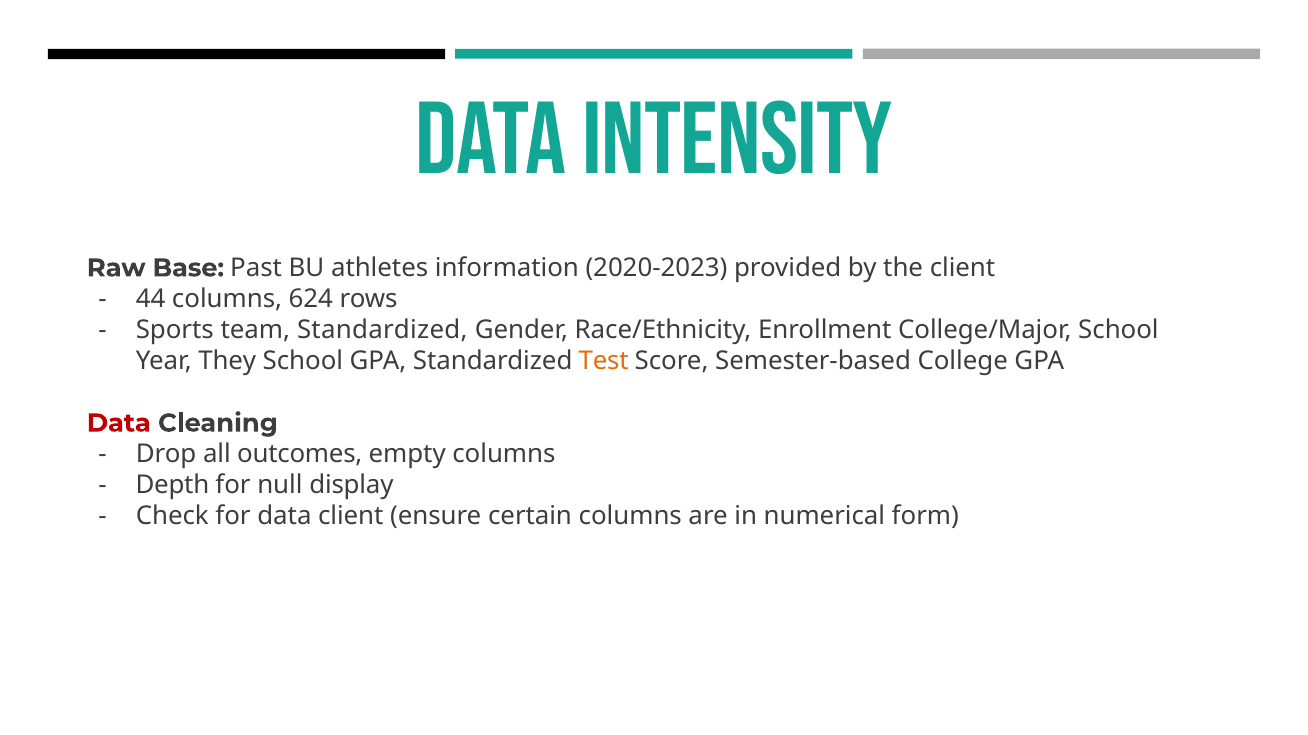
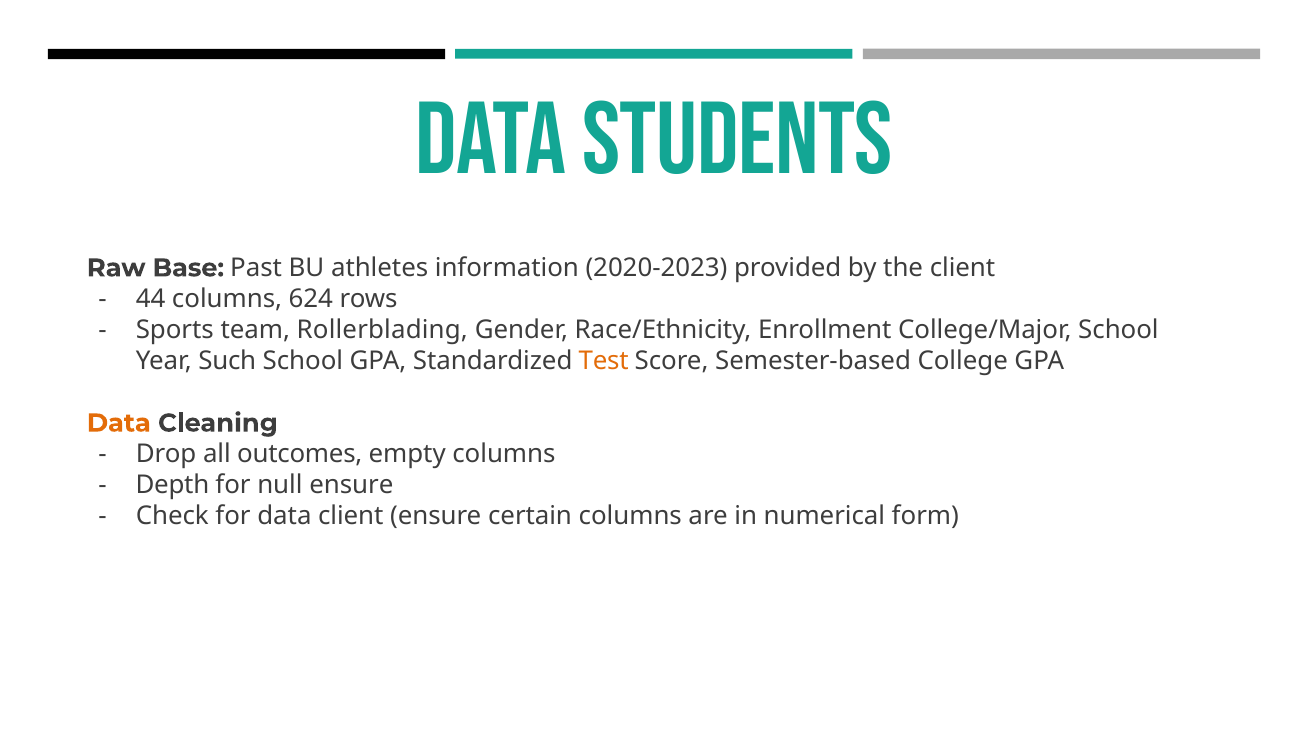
Intensity: Intensity -> Students
team Standardized: Standardized -> Rollerblading
They: They -> Such
Data at (119, 423) colour: red -> orange
null display: display -> ensure
